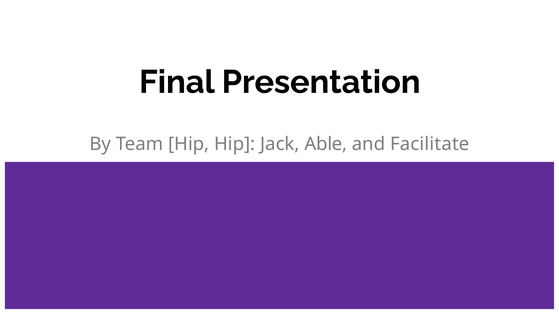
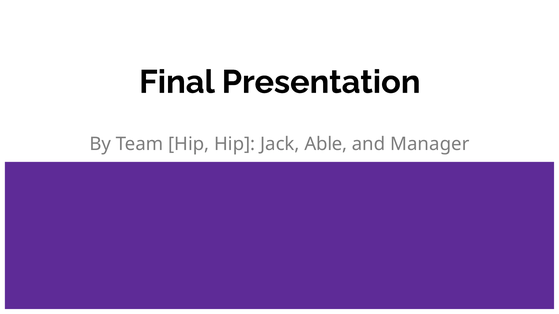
Facilitate: Facilitate -> Manager
